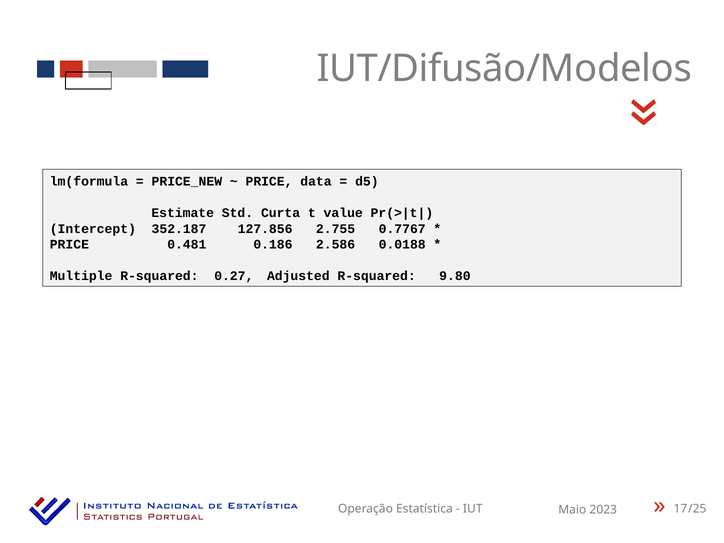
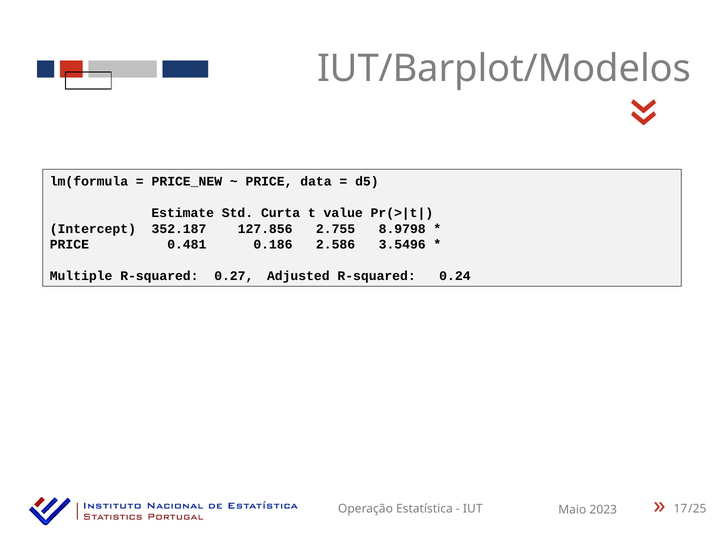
IUT/Difusão/Modelos: IUT/Difusão/Modelos -> IUT/Barplot/Modelos
0.7767: 0.7767 -> 8.9798
0.0188: 0.0188 -> 3.5496
9.80: 9.80 -> 0.24
